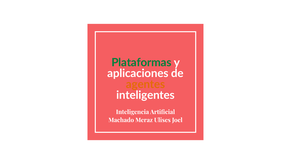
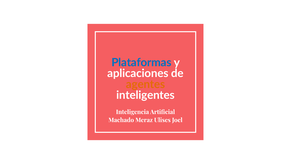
Plataformas colour: green -> blue
